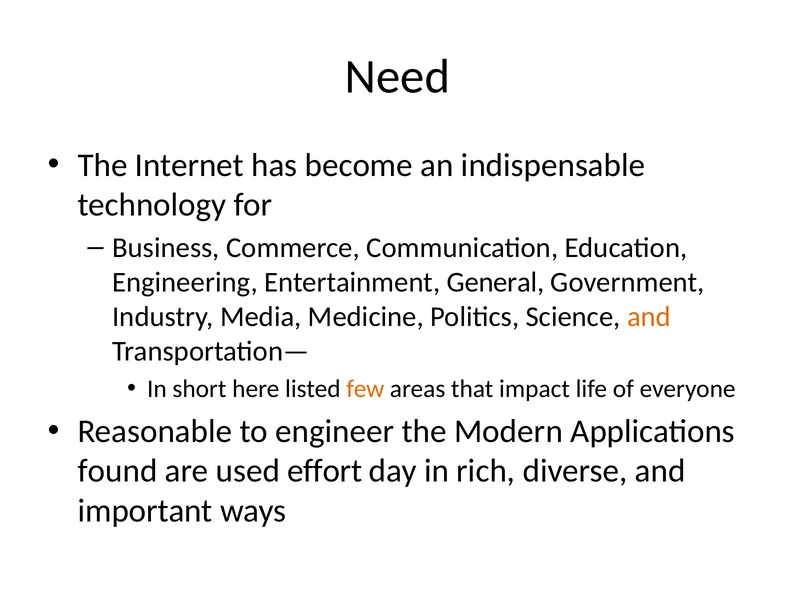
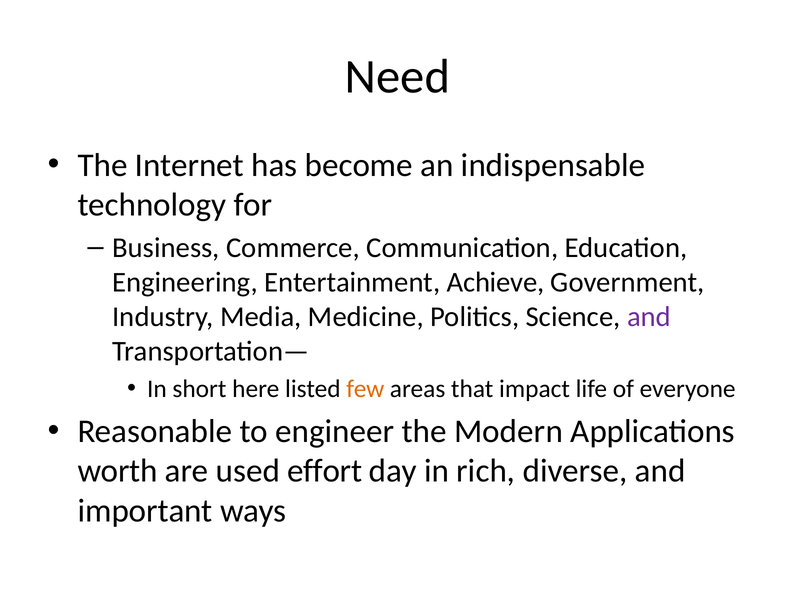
General: General -> Achieve
and at (649, 317) colour: orange -> purple
found: found -> worth
